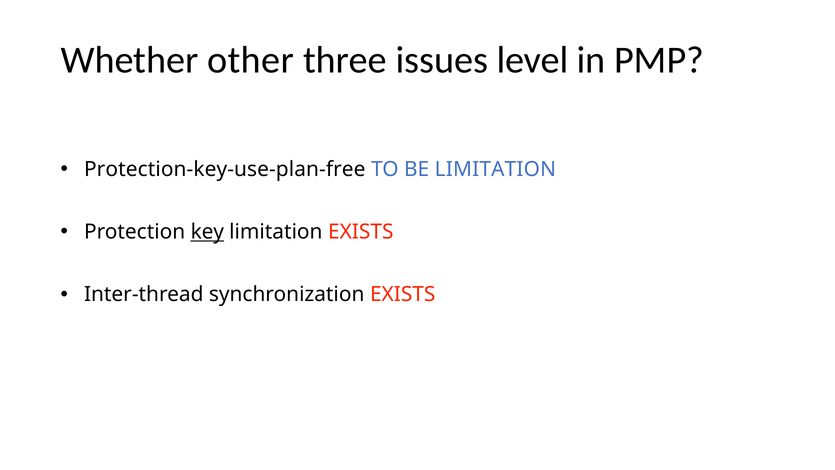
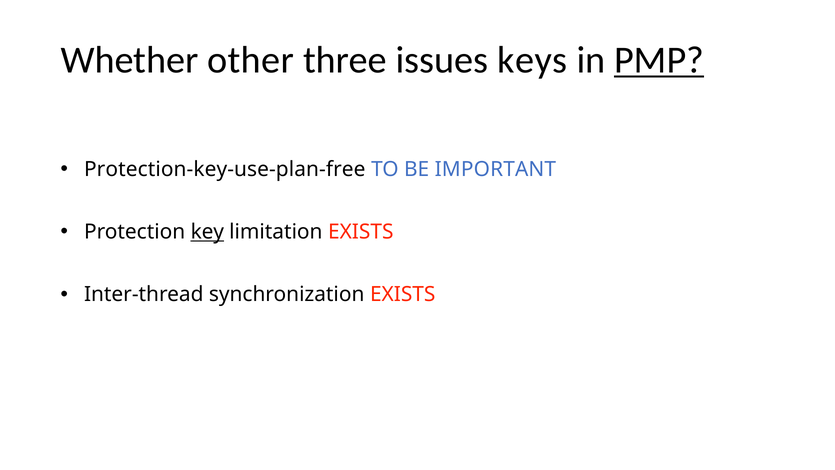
level: level -> keys
PMP underline: none -> present
BE LIMITATION: LIMITATION -> IMPORTANT
